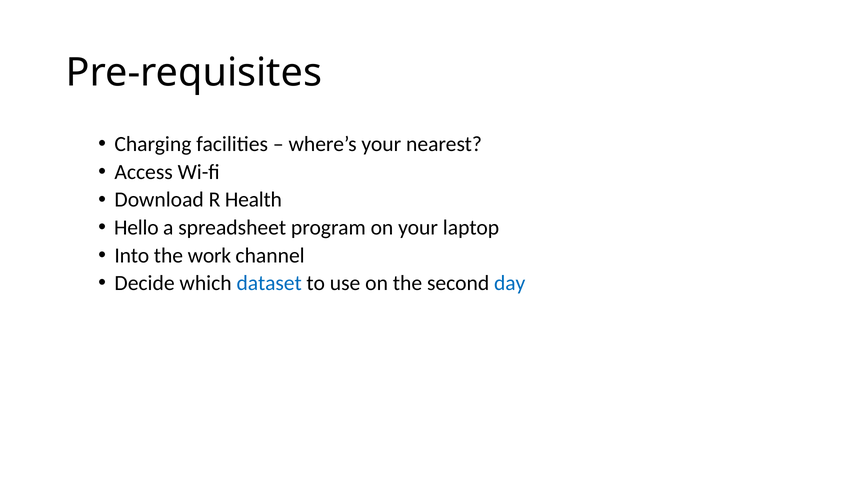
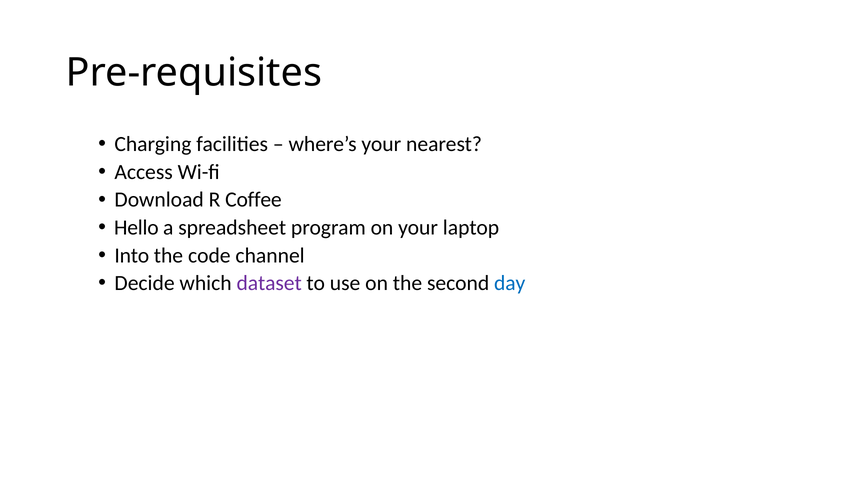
Health: Health -> Coffee
work: work -> code
dataset colour: blue -> purple
